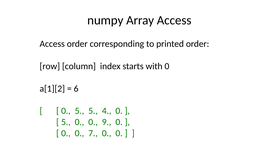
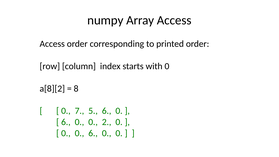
a[1][2: a[1][2 -> a[8][2
6: 6 -> 8
0 5: 5 -> 7
5 4: 4 -> 6
5 at (66, 122): 5 -> 6
9: 9 -> 2
0 7: 7 -> 6
